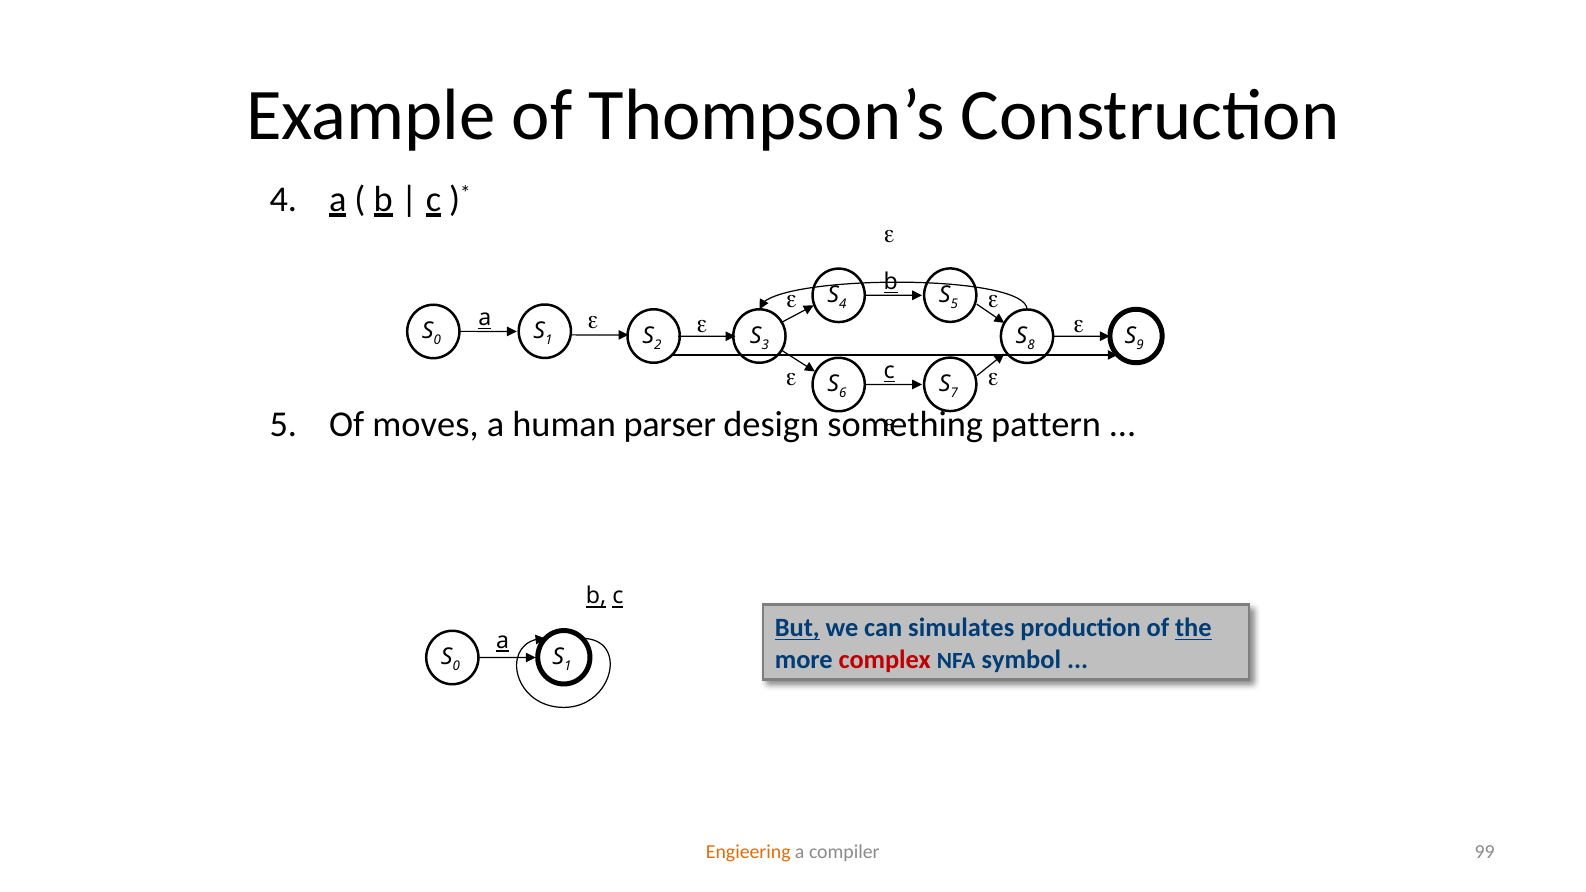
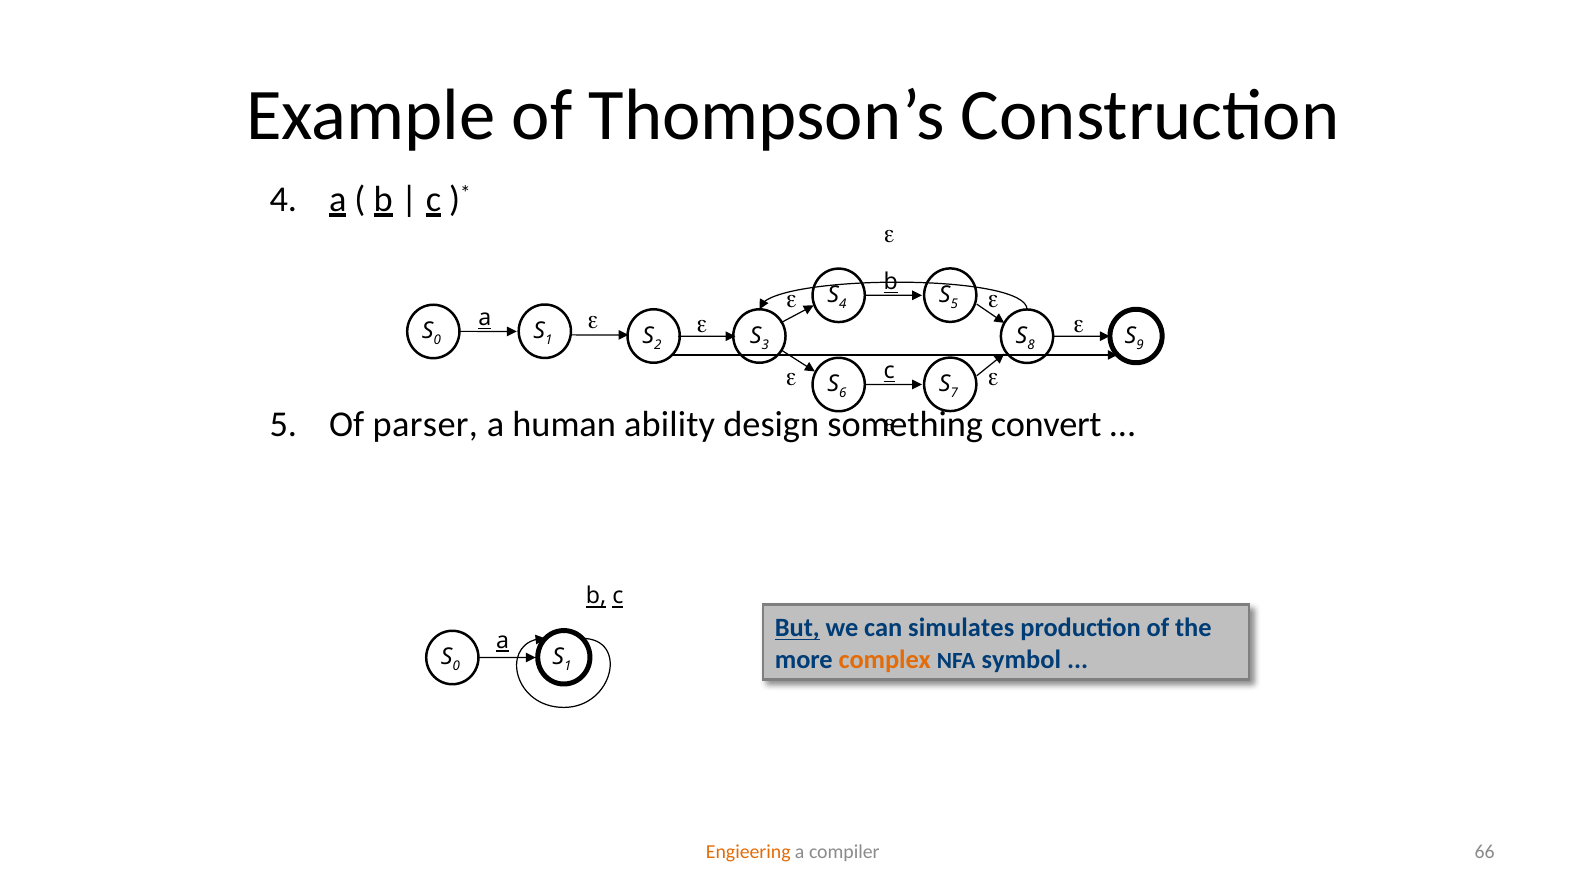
moves: moves -> parser
parser: parser -> ability
pattern: pattern -> convert
the underline: present -> none
complex colour: red -> orange
99: 99 -> 66
